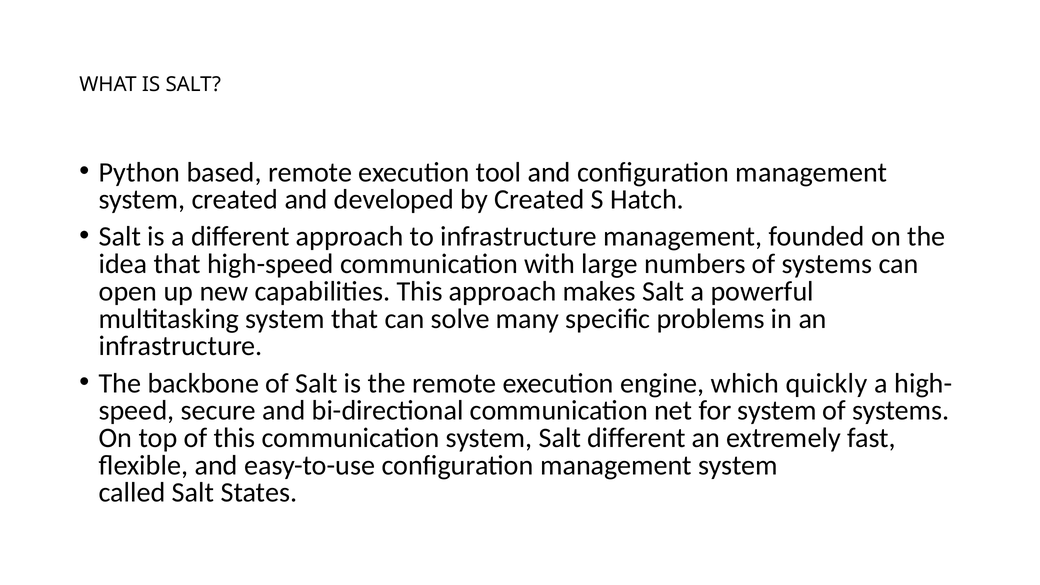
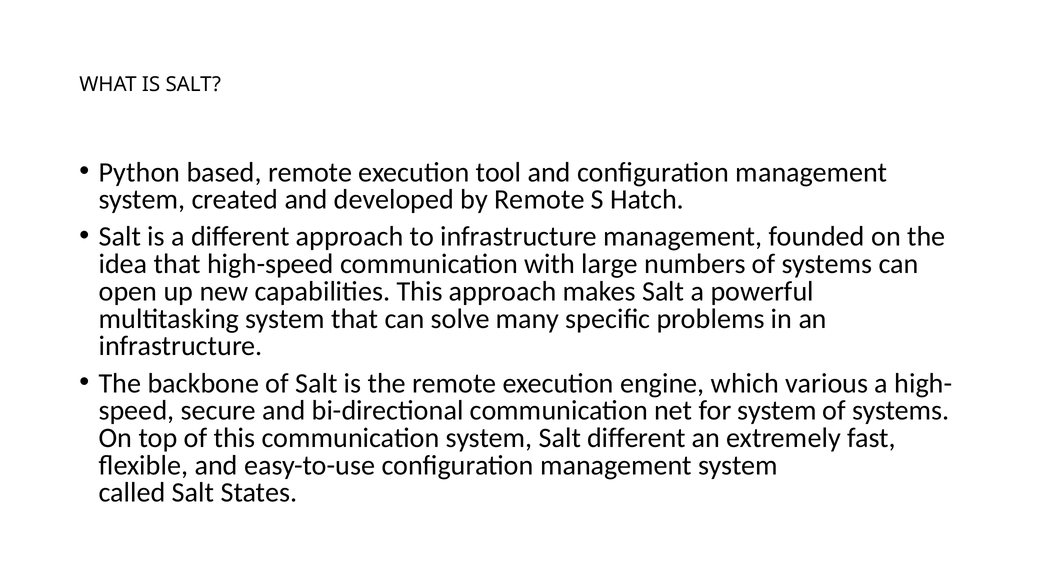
by Created: Created -> Remote
quickly: quickly -> various
